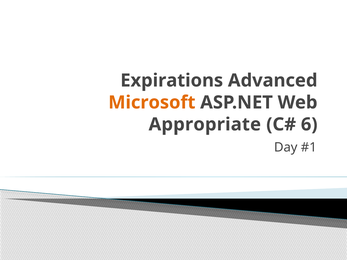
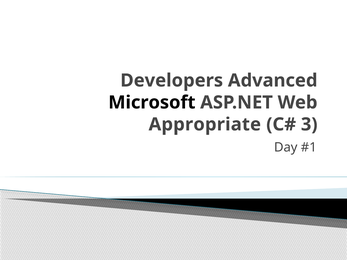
Expirations: Expirations -> Developers
Microsoft colour: orange -> black
6: 6 -> 3
